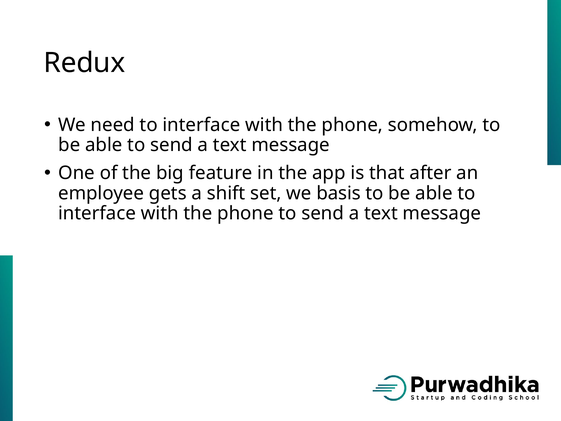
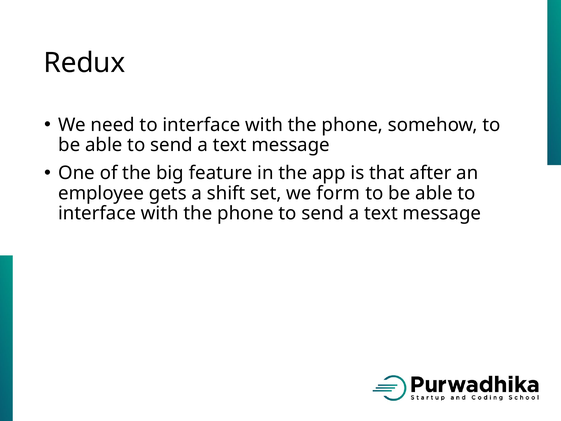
basis: basis -> form
